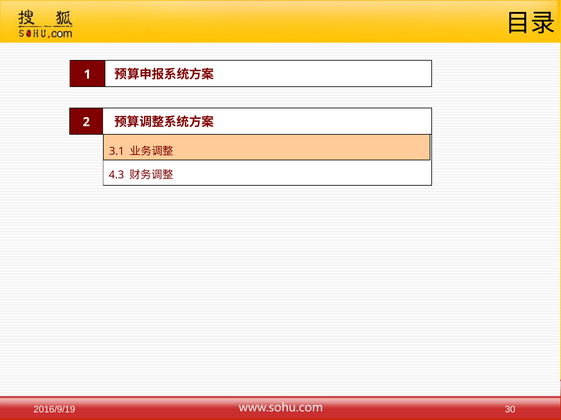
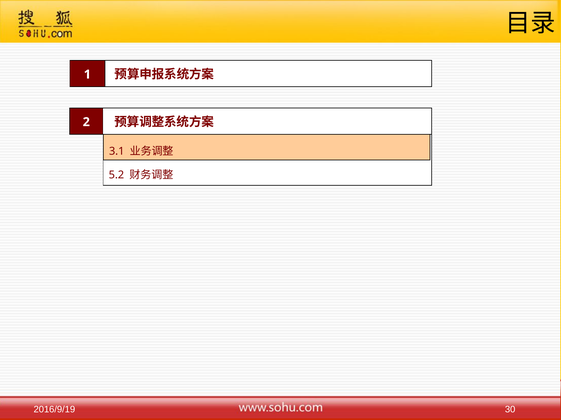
4.3: 4.3 -> 5.2
